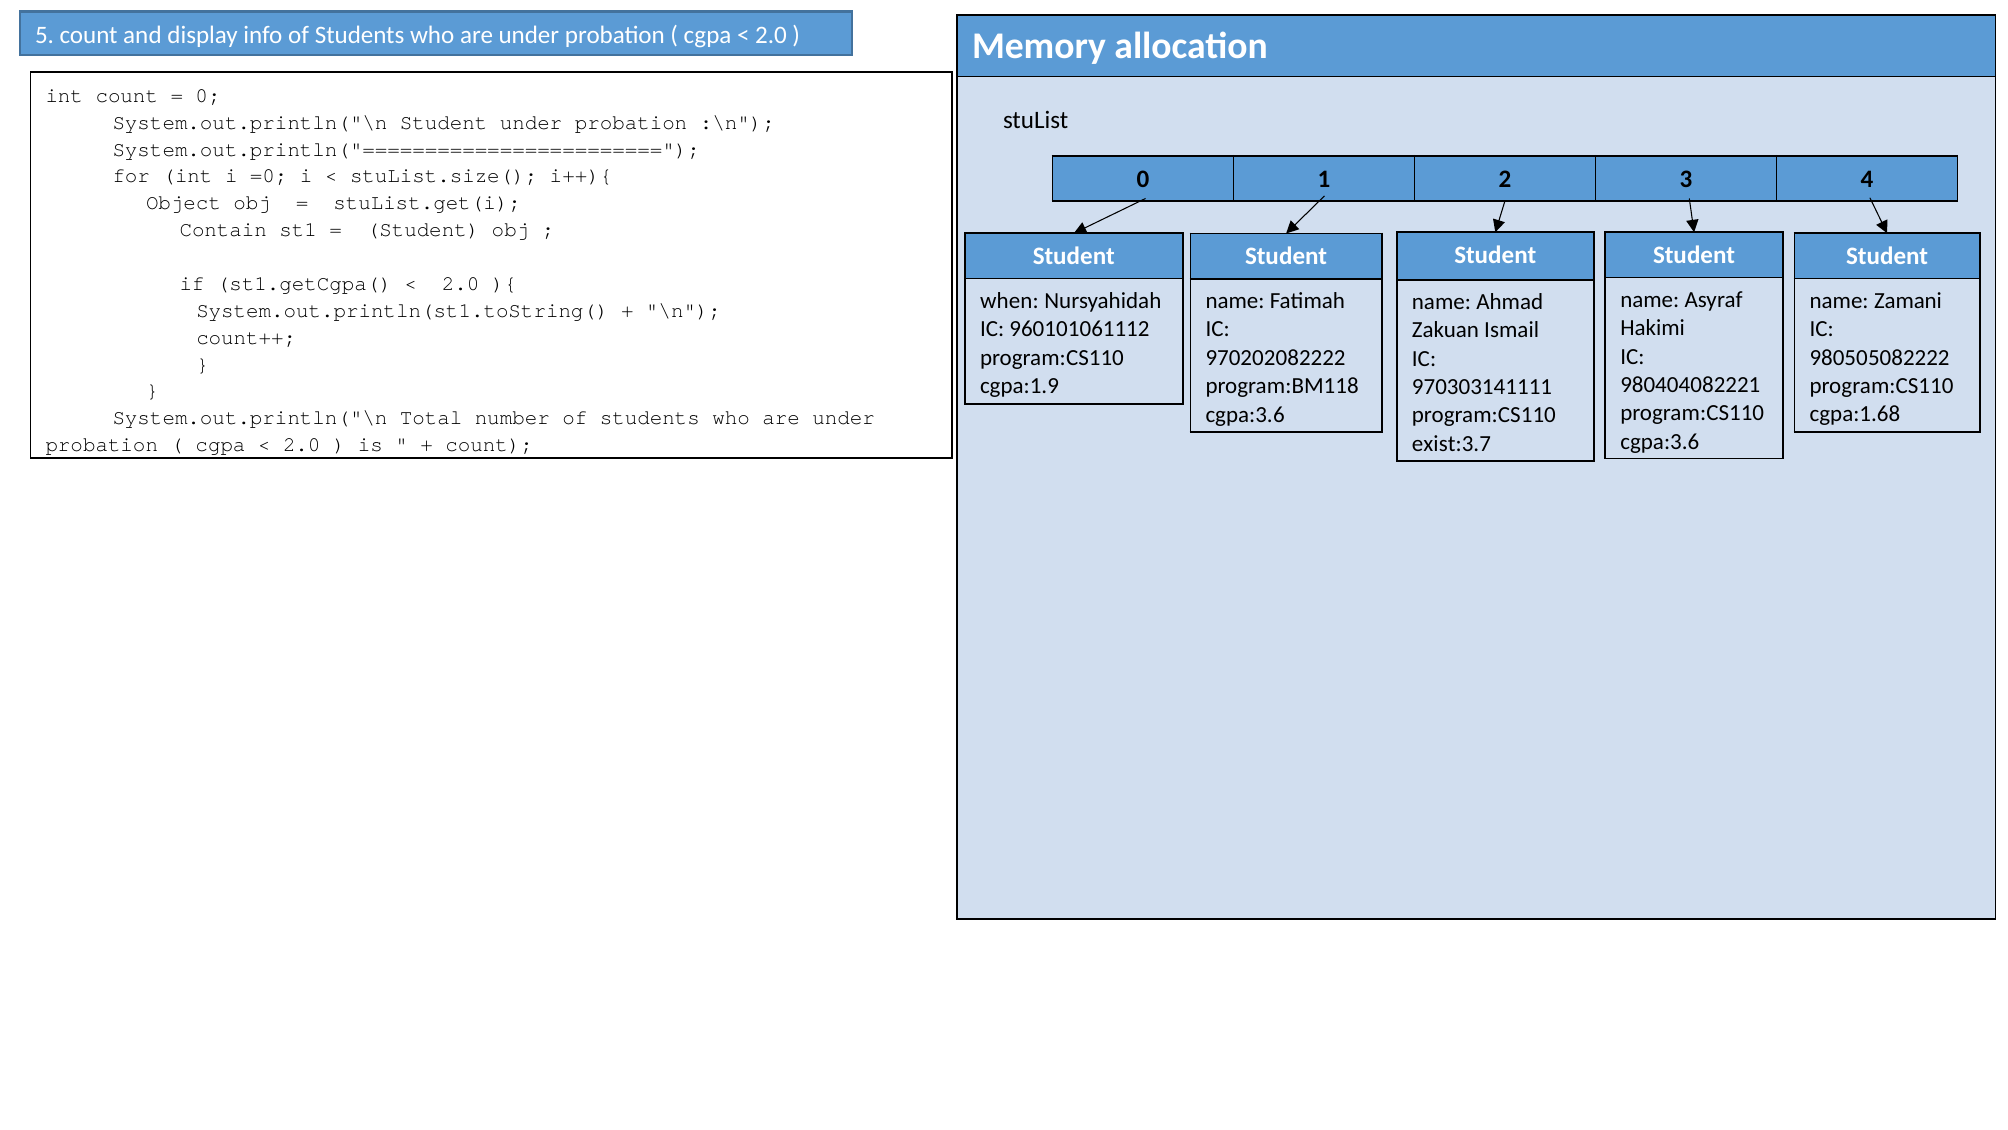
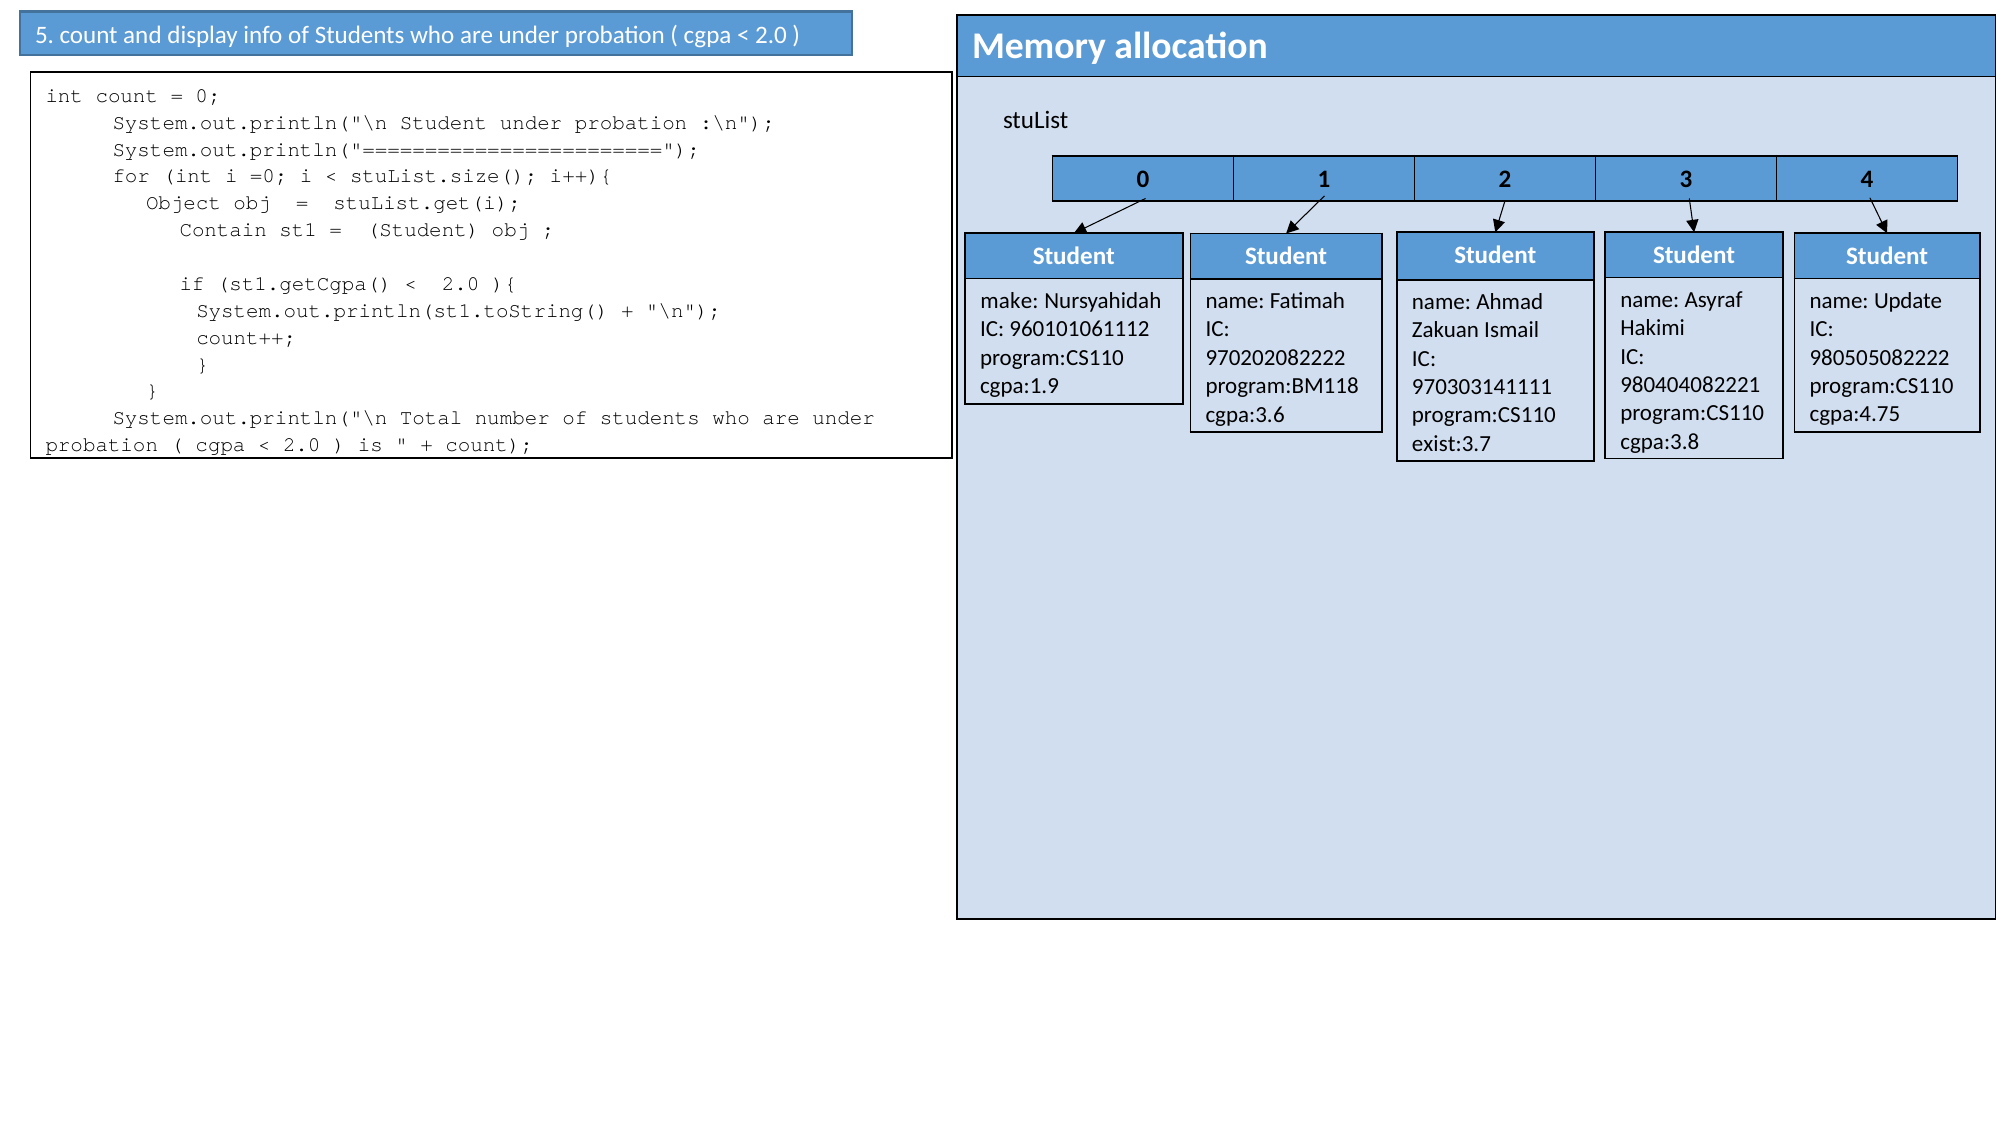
when: when -> make
Zamani: Zamani -> Update
cgpa:1.68: cgpa:1.68 -> cgpa:4.75
cgpa:3.6 at (1660, 441): cgpa:3.6 -> cgpa:3.8
